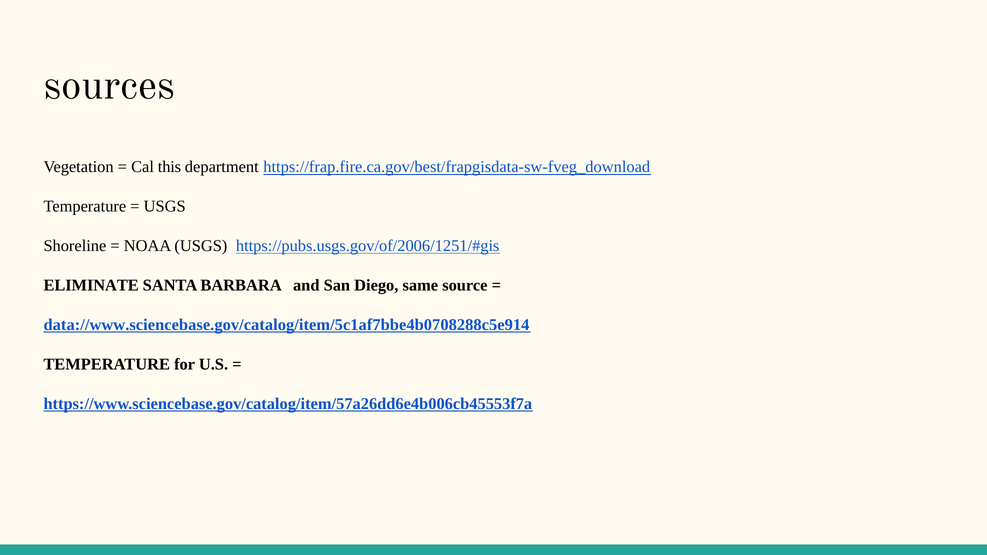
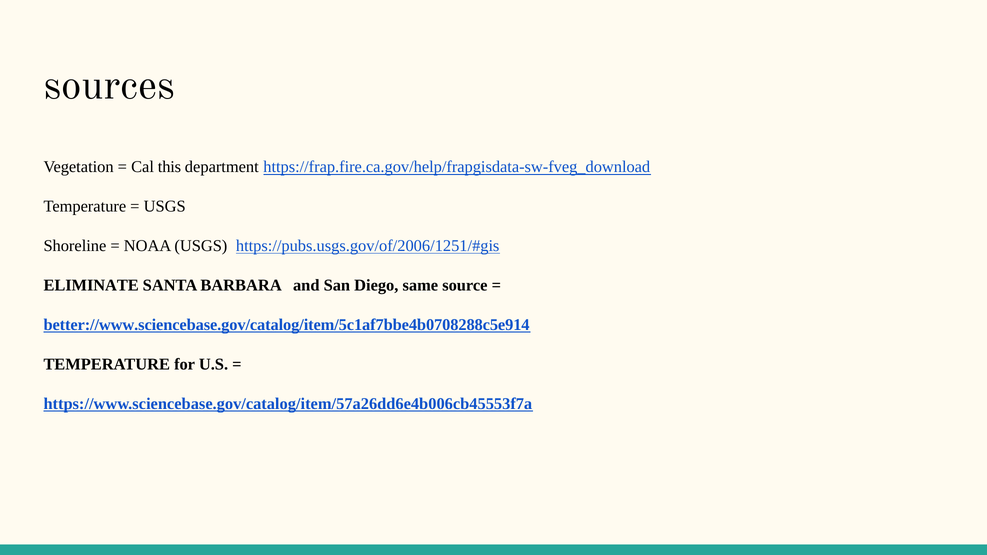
https://frap.fire.ca.gov/best/frapgisdata-sw-fveg_download: https://frap.fire.ca.gov/best/frapgisdata-sw-fveg_download -> https://frap.fire.ca.gov/help/frapgisdata-sw-fveg_download
data://www.sciencebase.gov/catalog/item/5c1af7bbe4b0708288c5e914: data://www.sciencebase.gov/catalog/item/5c1af7bbe4b0708288c5e914 -> better://www.sciencebase.gov/catalog/item/5c1af7bbe4b0708288c5e914
